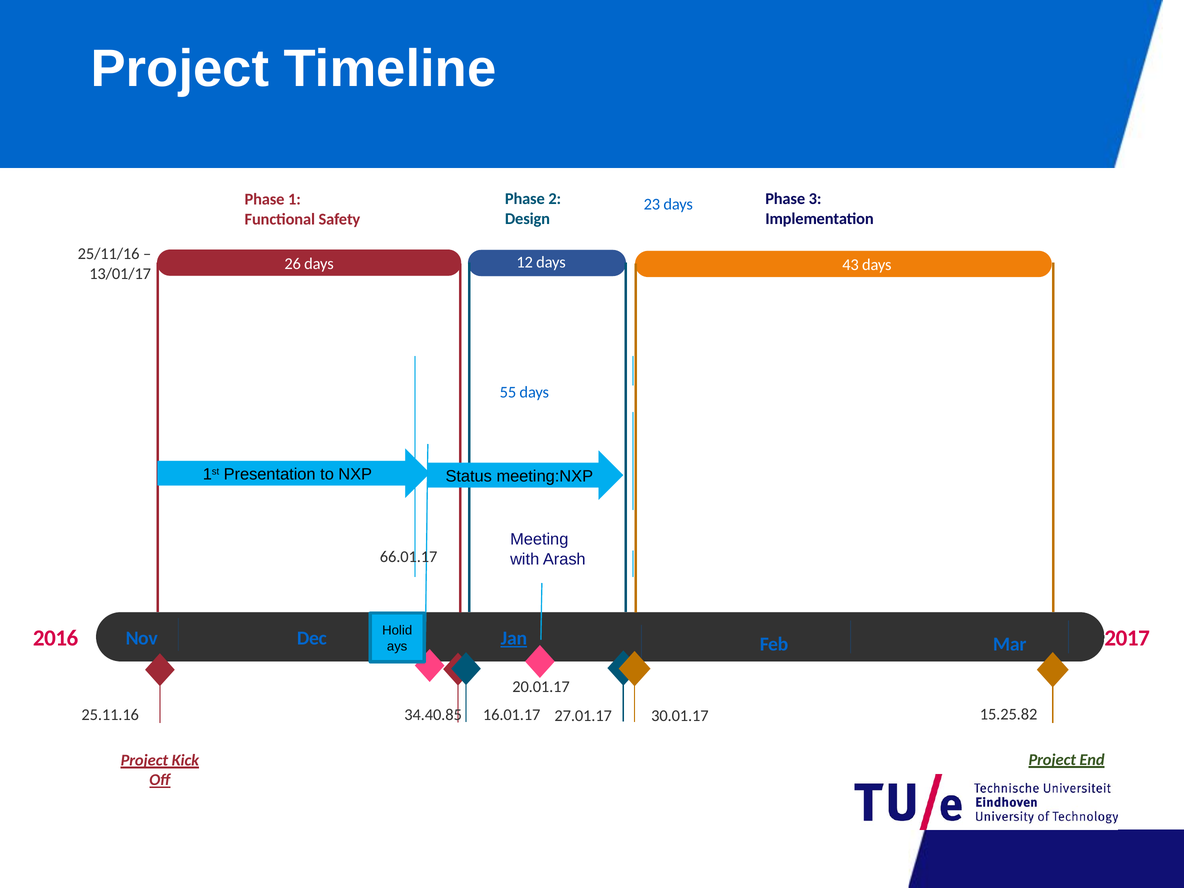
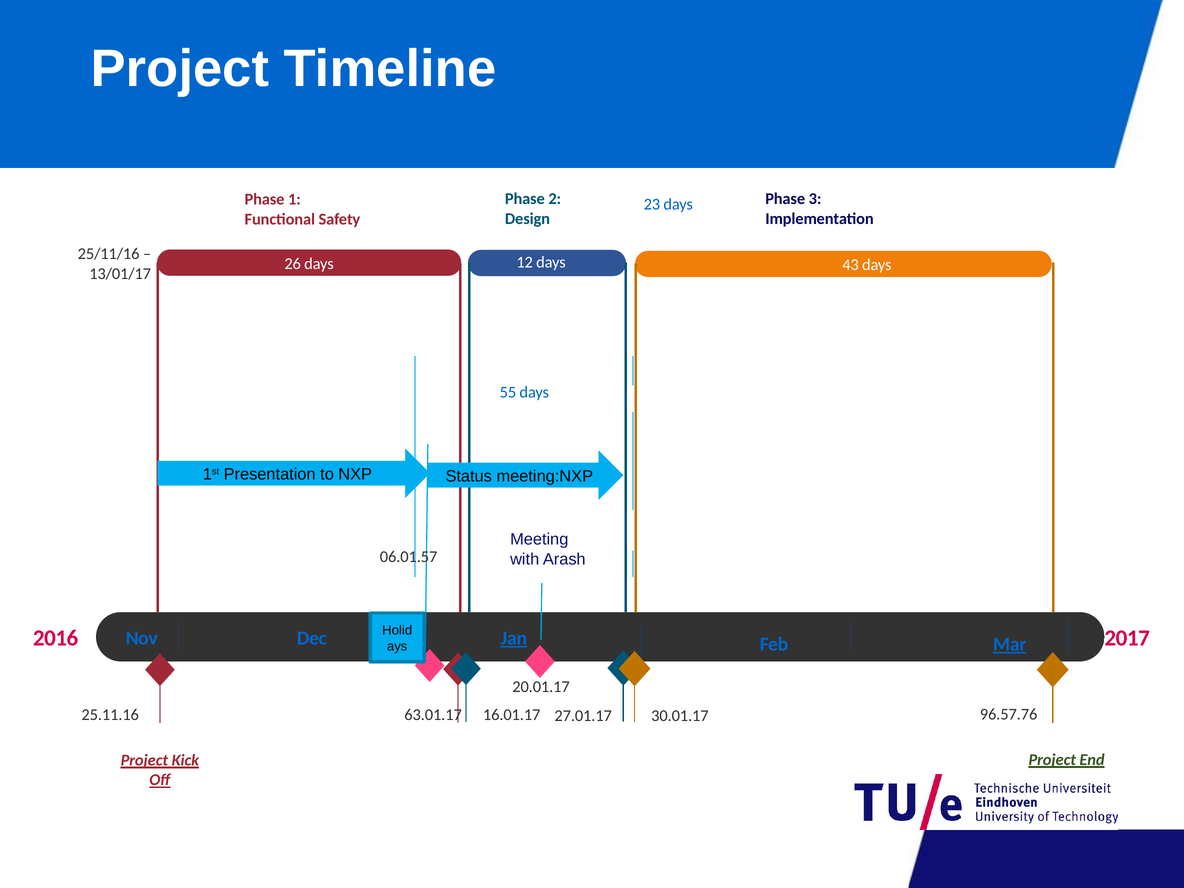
66.01.17: 66.01.17 -> 06.01.57
Mar underline: none -> present
15.25.82: 15.25.82 -> 96.57.76
34.40.85: 34.40.85 -> 63.01.17
